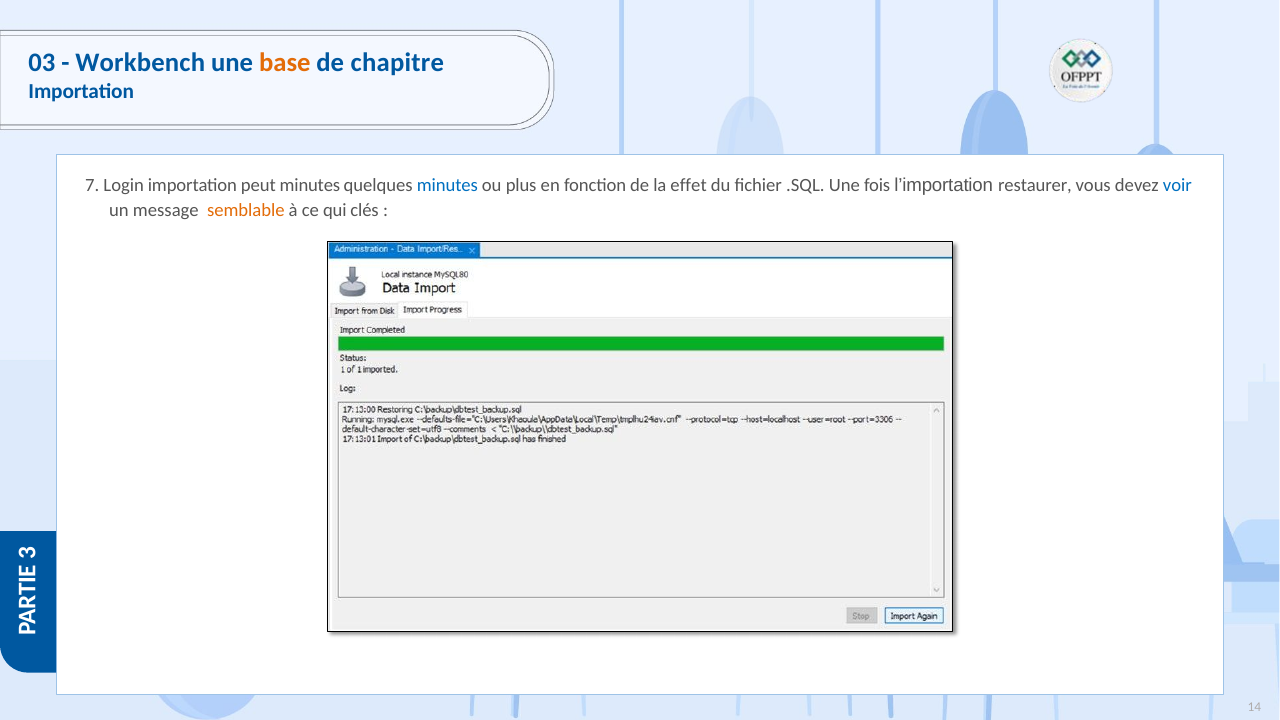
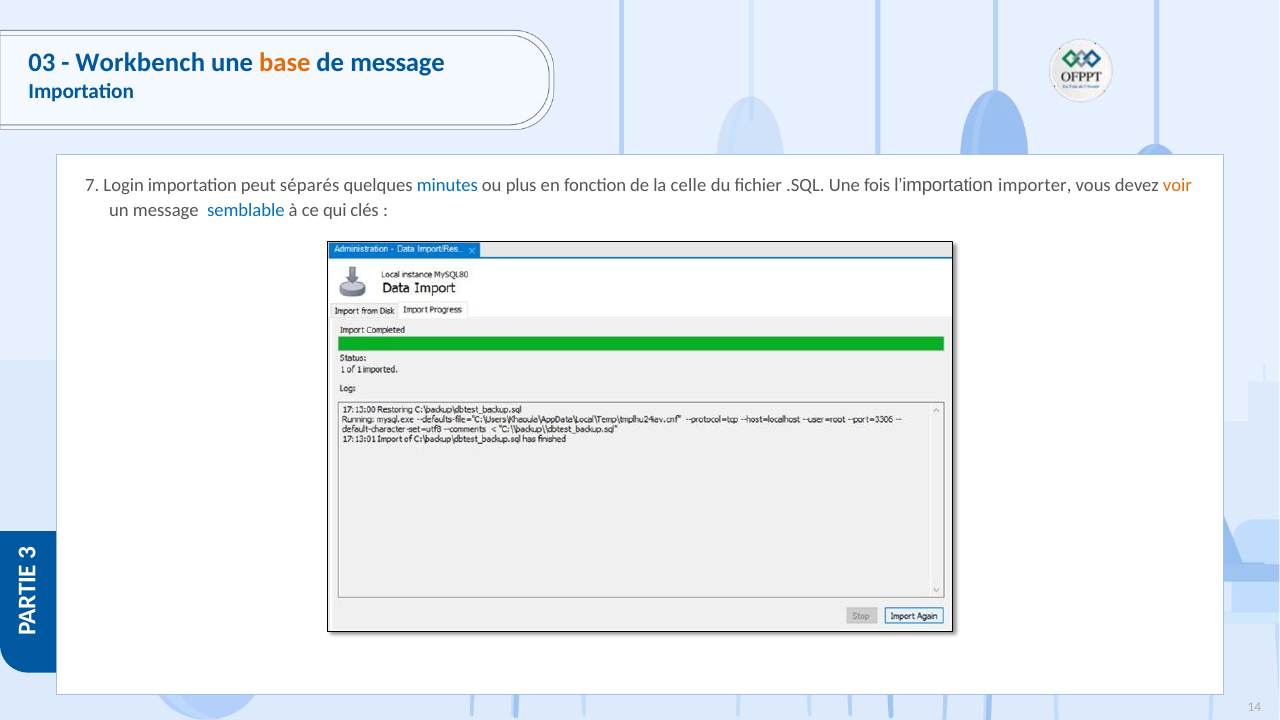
de chapitre: chapitre -> message
peut minutes: minutes -> séparés
effet: effet -> celle
restaurer: restaurer -> importer
voir colour: blue -> orange
semblable colour: orange -> blue
